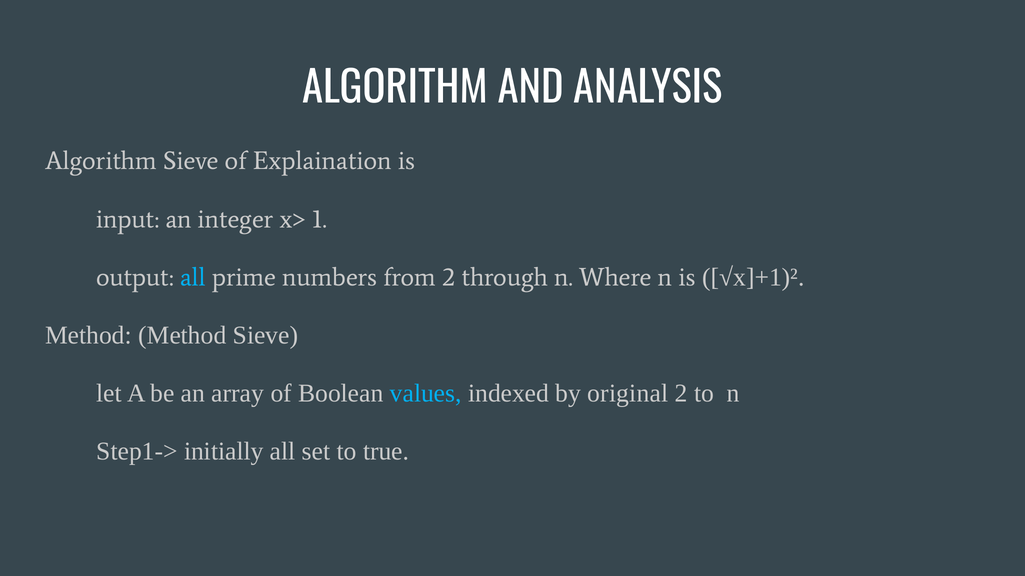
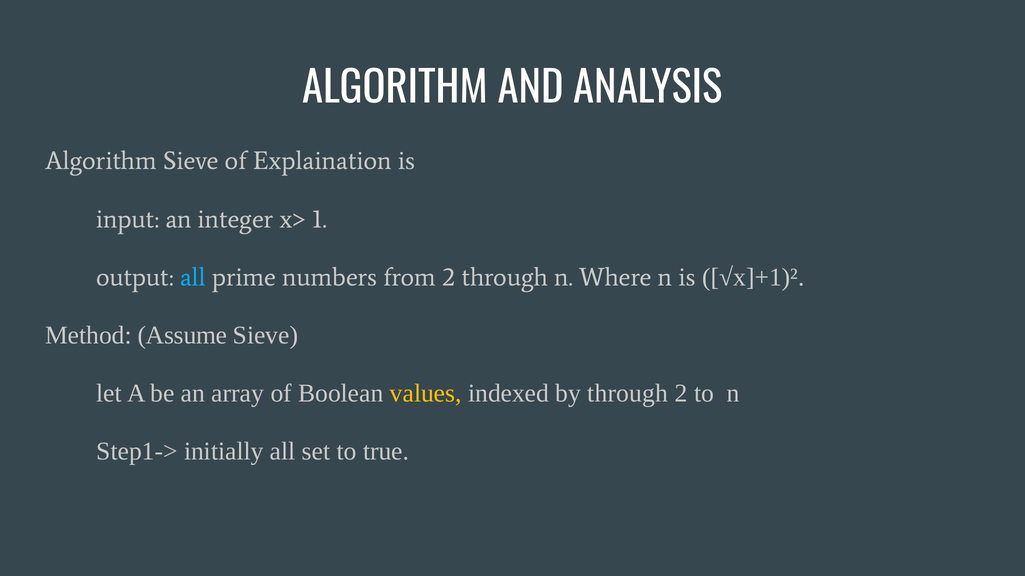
Method Method: Method -> Assume
values colour: light blue -> yellow
by original: original -> through
